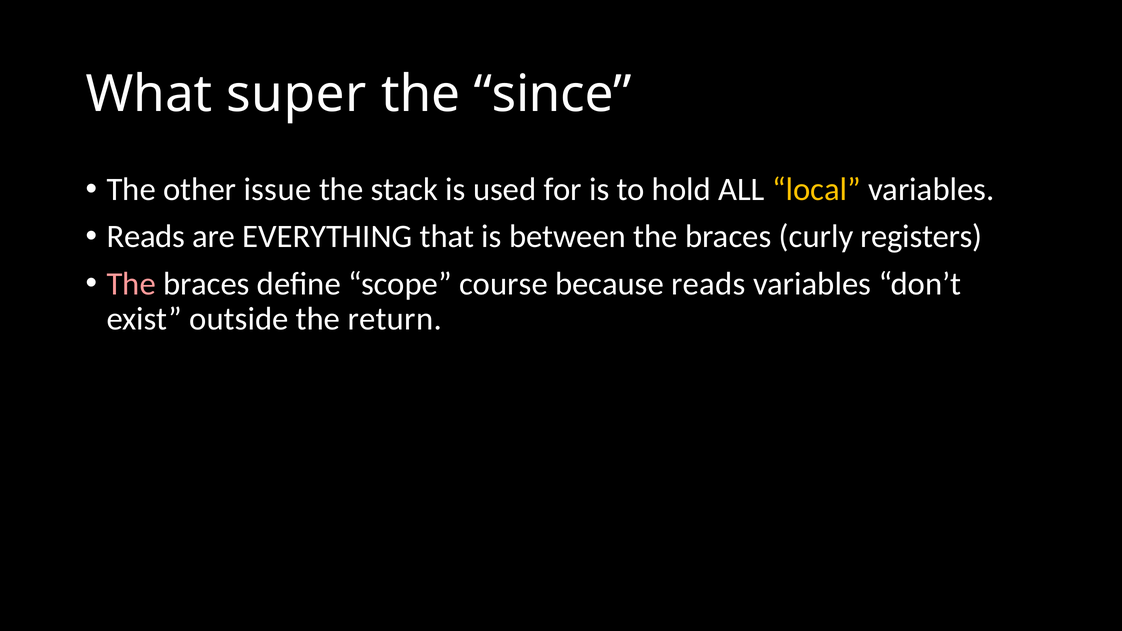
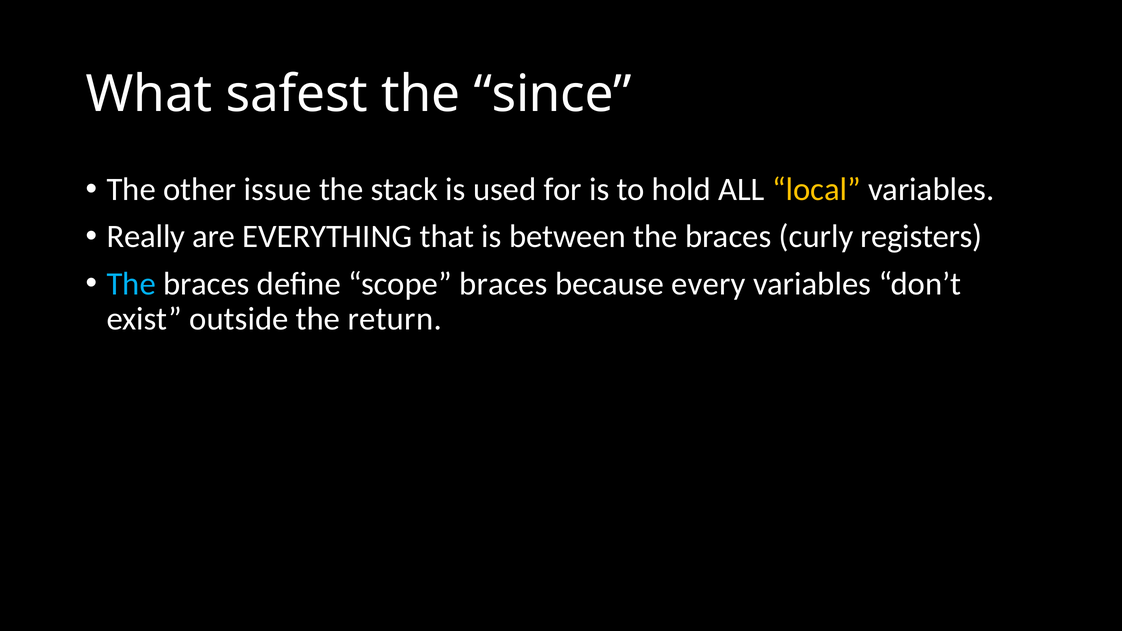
super: super -> safest
Reads at (146, 237): Reads -> Really
The at (131, 284) colour: pink -> light blue
scope course: course -> braces
because reads: reads -> every
